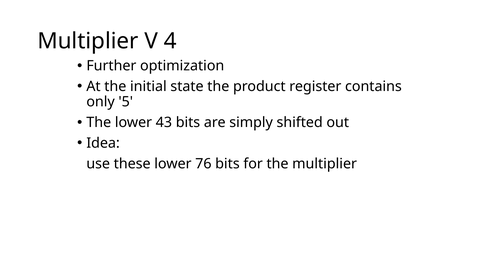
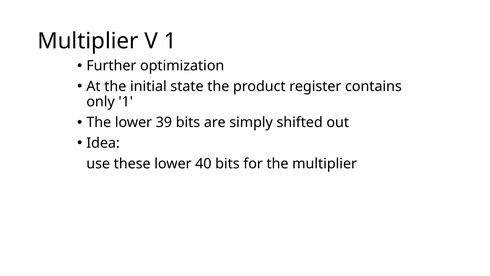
V 4: 4 -> 1
only 5: 5 -> 1
43: 43 -> 39
76: 76 -> 40
